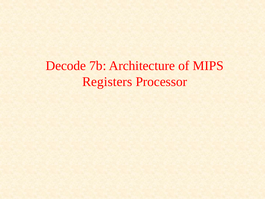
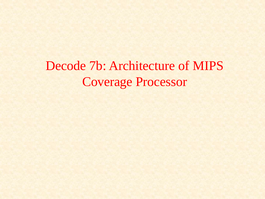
Registers: Registers -> Coverage
